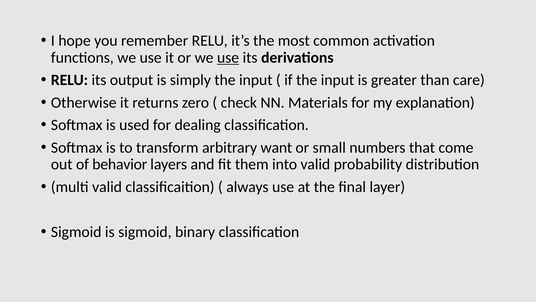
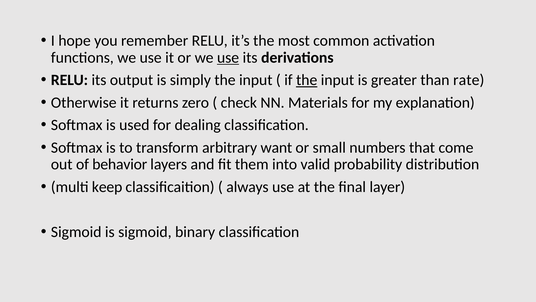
the at (307, 80) underline: none -> present
care: care -> rate
multi valid: valid -> keep
